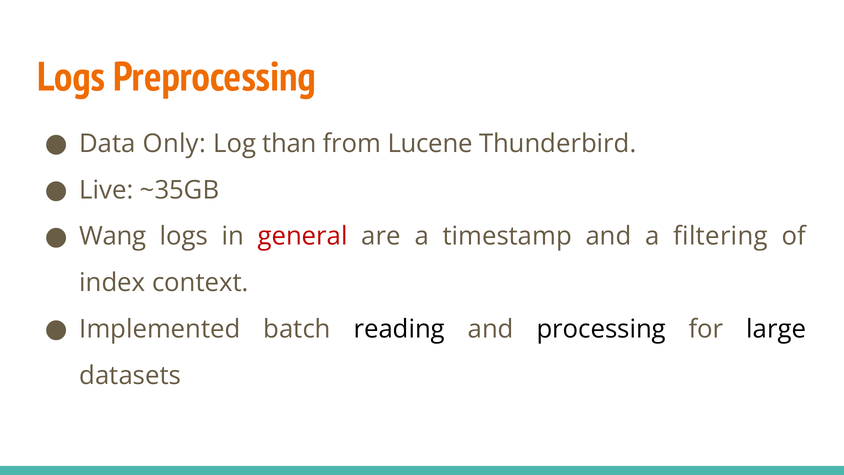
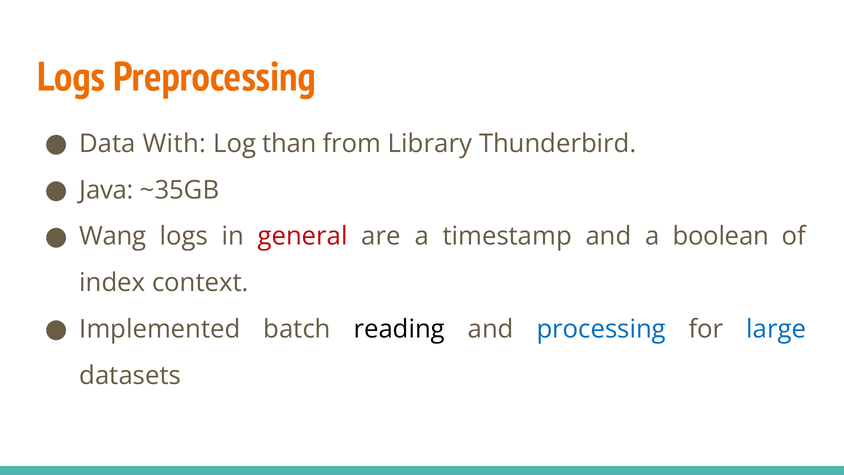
Only: Only -> With
Lucene: Lucene -> Library
Live: Live -> Java
filtering: filtering -> boolean
processing colour: black -> blue
large colour: black -> blue
